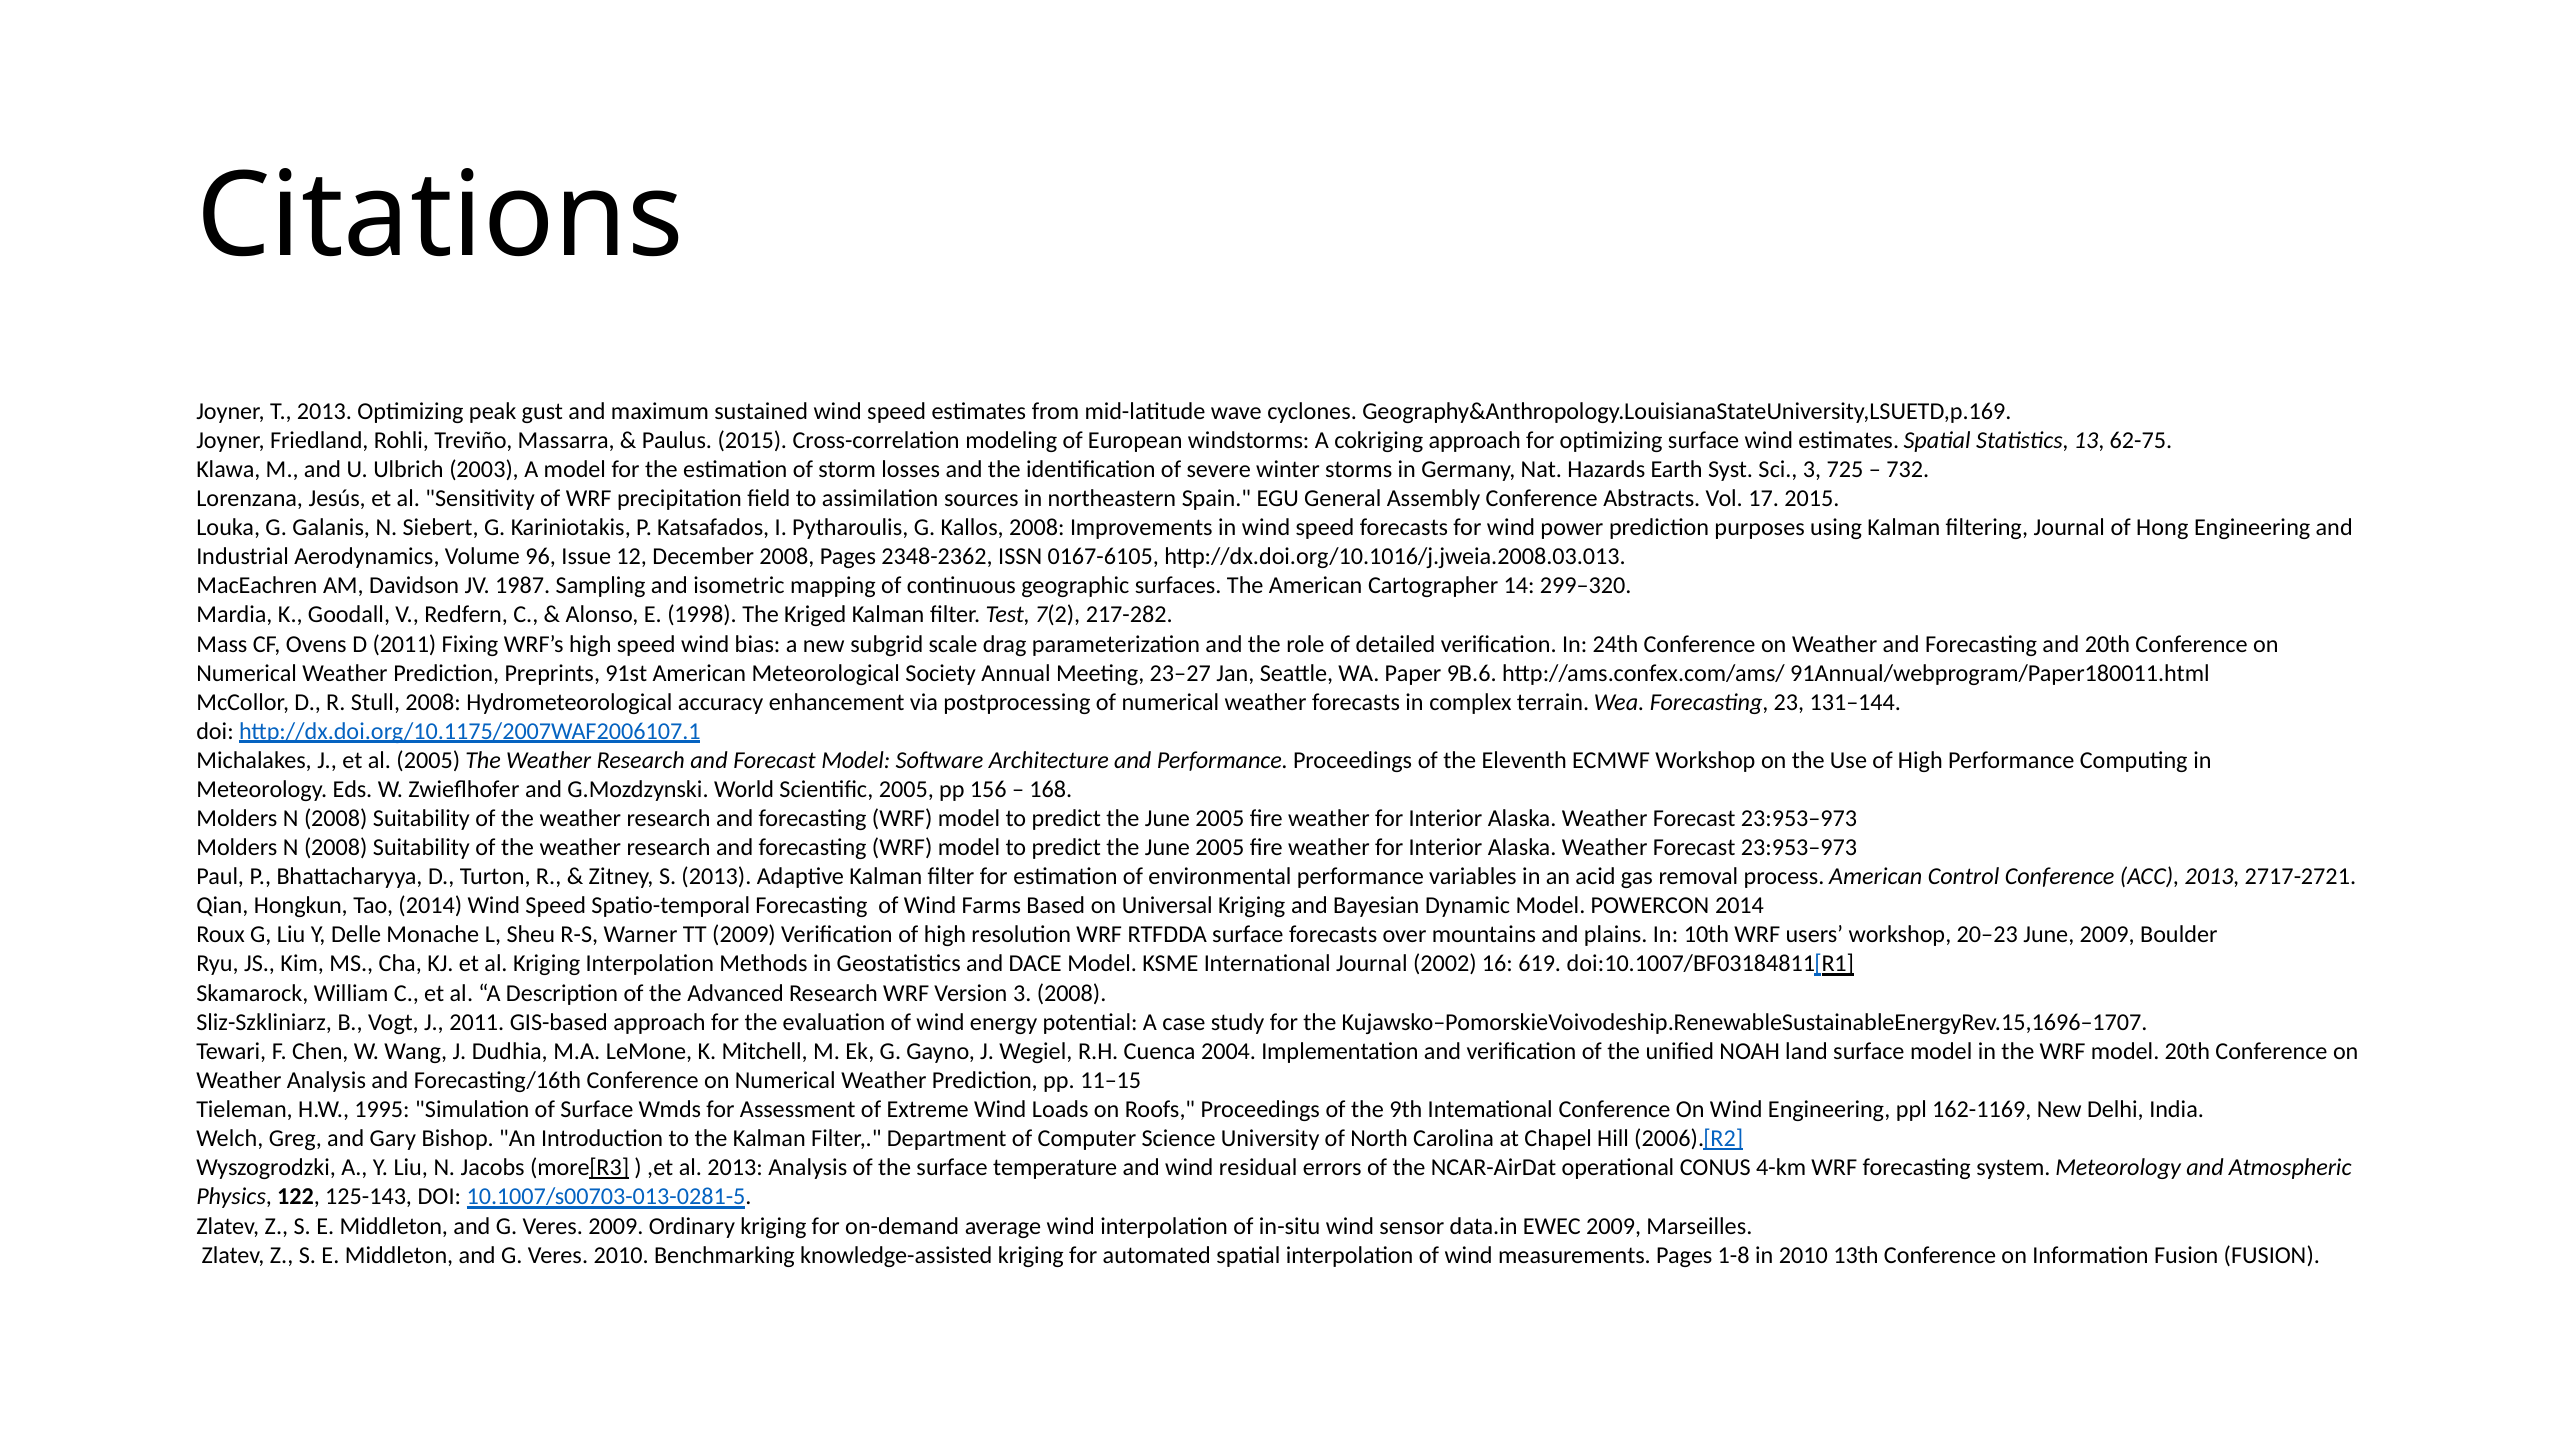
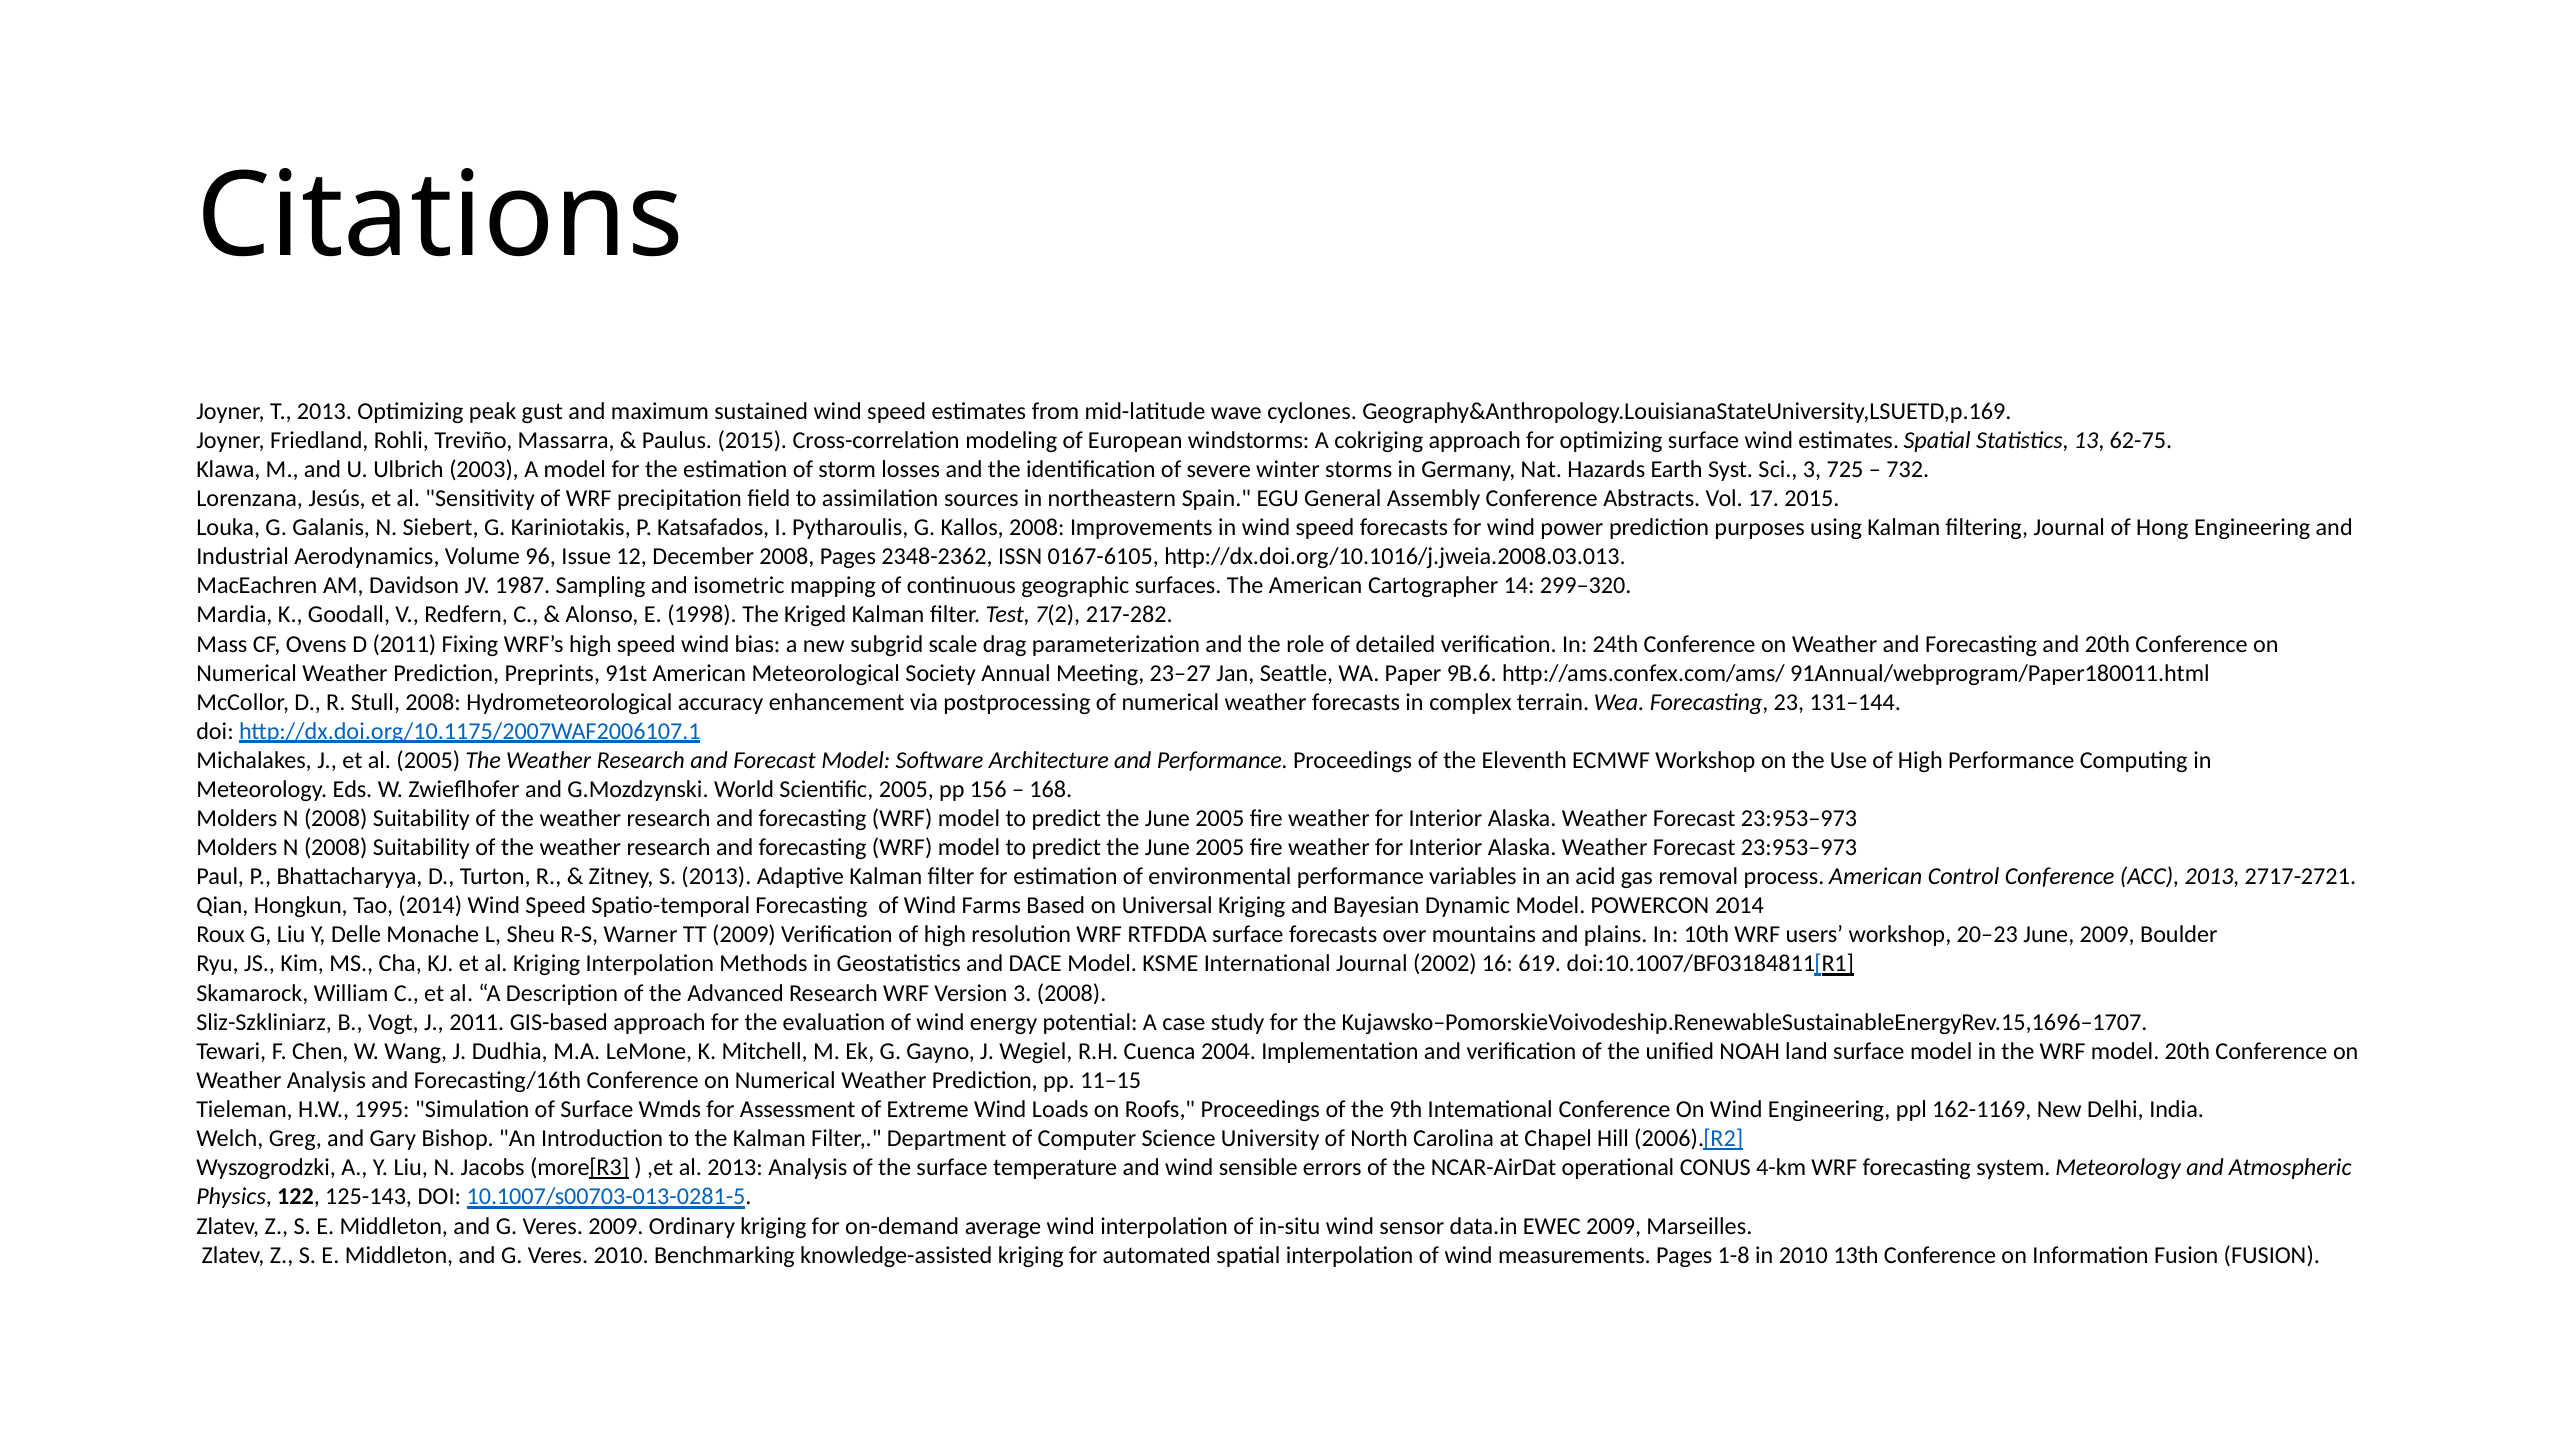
residual: residual -> sensible
